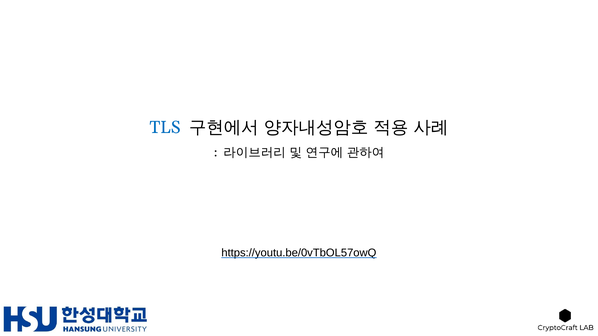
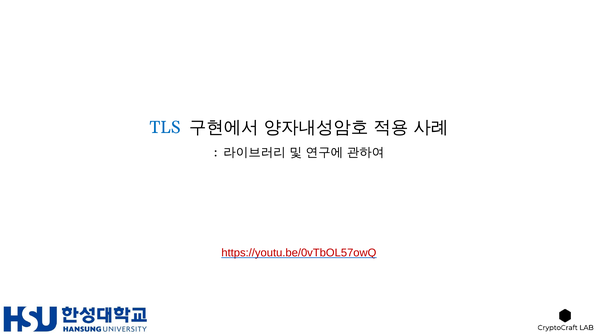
https://youtu.be/0vTbOL57owQ colour: black -> red
